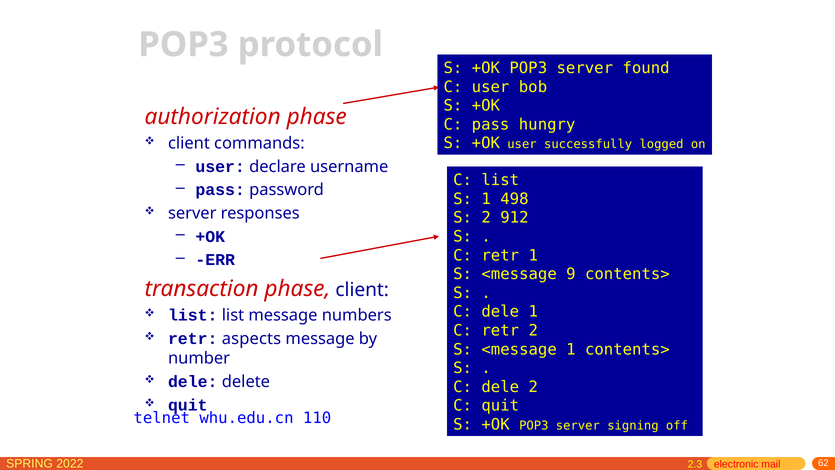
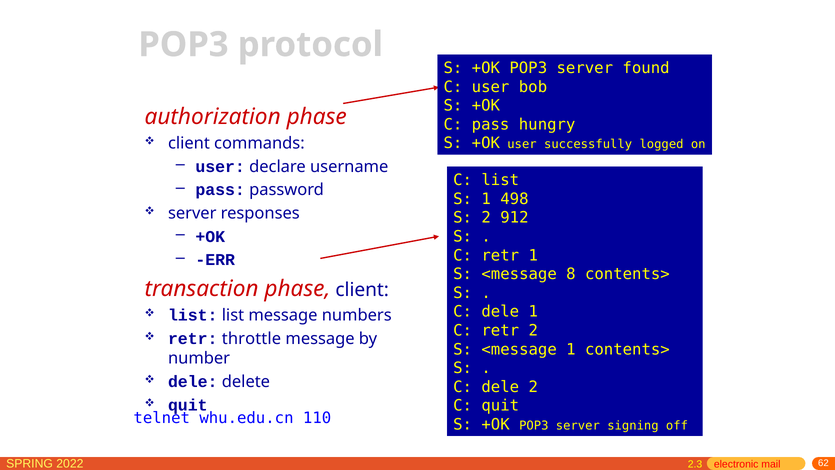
9: 9 -> 8
aspects: aspects -> throttle
